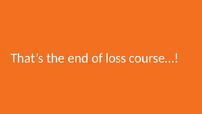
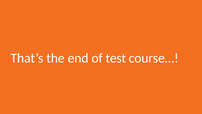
loss: loss -> test
